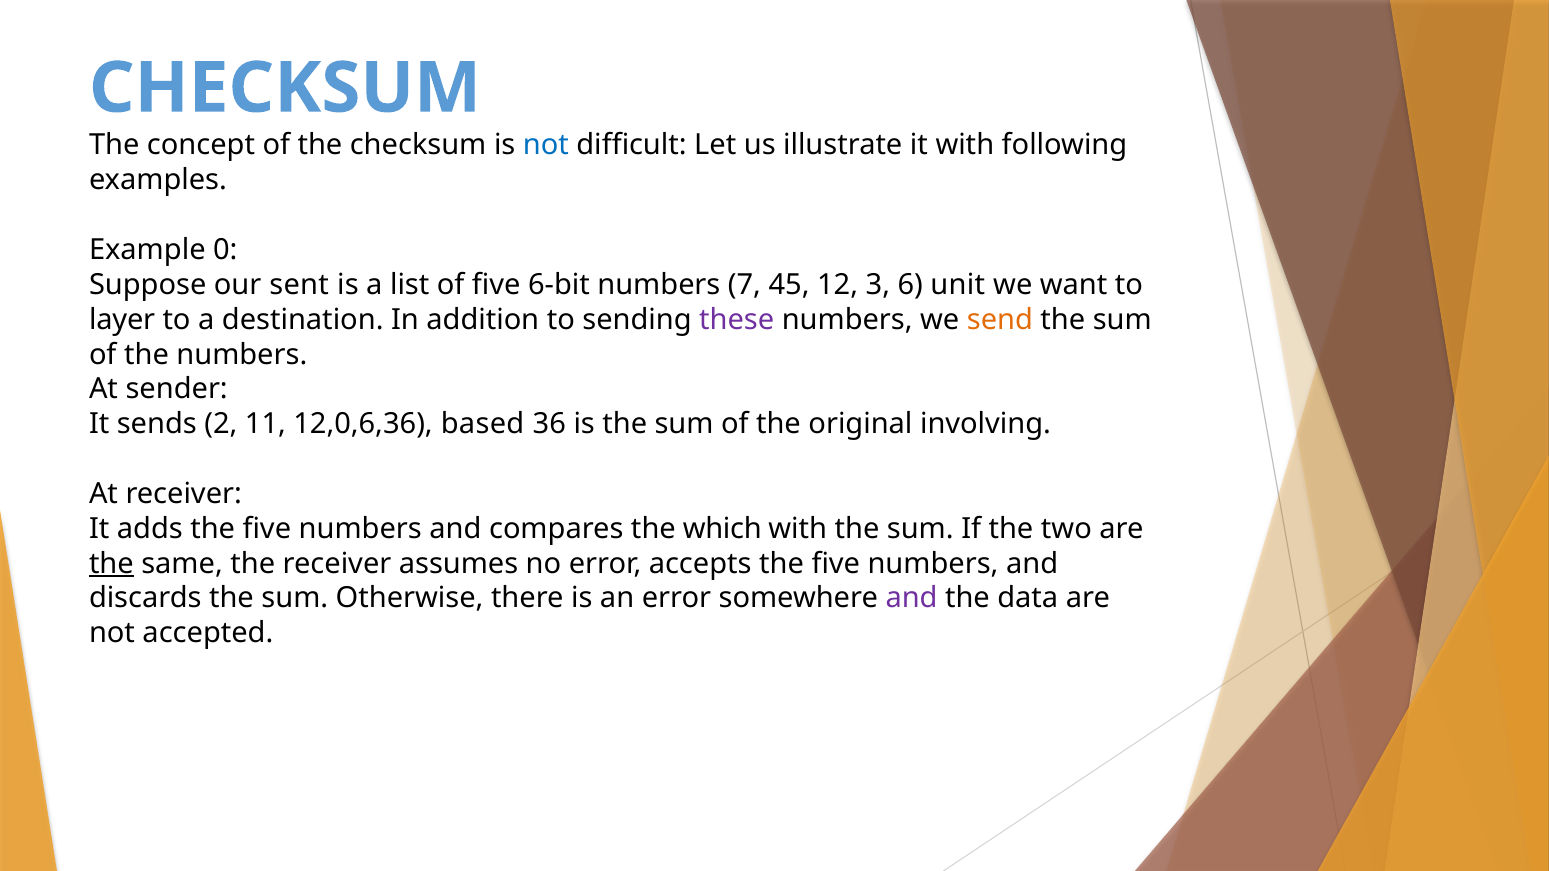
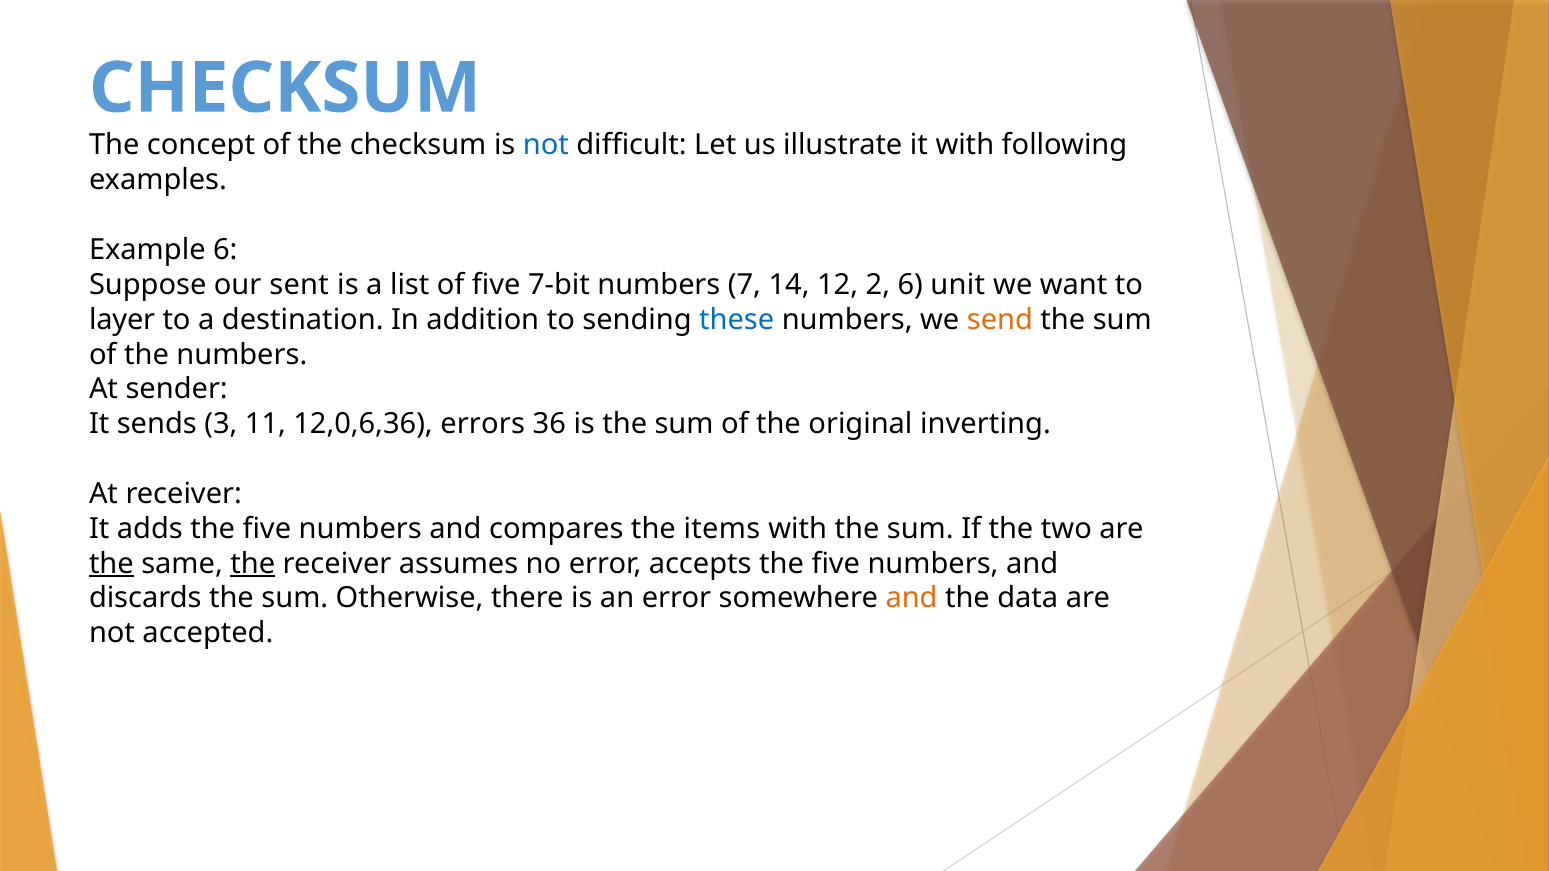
Example 0: 0 -> 6
6-bit: 6-bit -> 7-bit
45: 45 -> 14
3: 3 -> 2
these colour: purple -> blue
2: 2 -> 3
based: based -> errors
involving: involving -> inverting
which: which -> items
the at (253, 564) underline: none -> present
and at (912, 599) colour: purple -> orange
